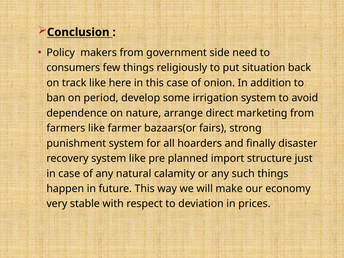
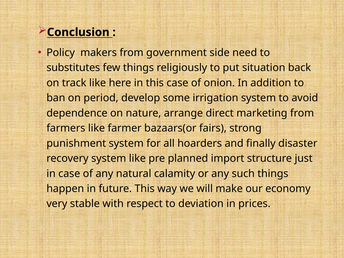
consumers: consumers -> substitutes
